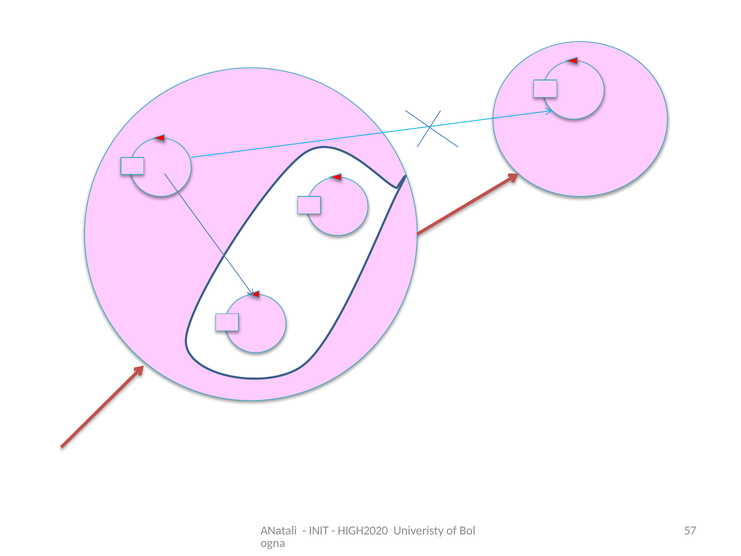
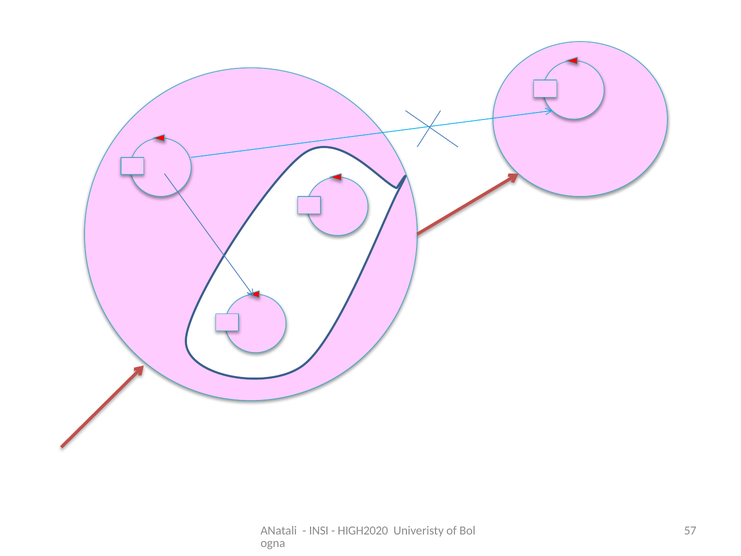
INIT: INIT -> INSI
